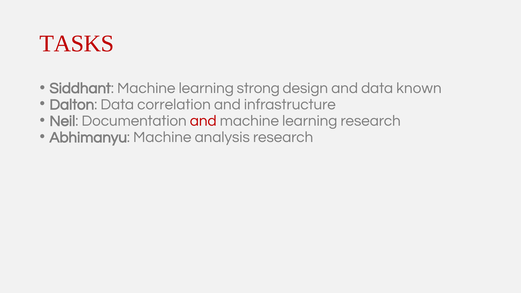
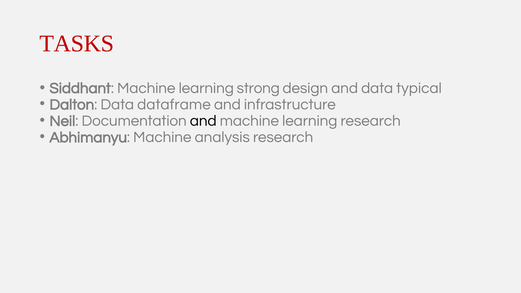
known: known -> typical
correlation: correlation -> dataframe
and at (203, 121) colour: red -> black
